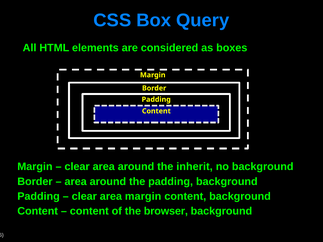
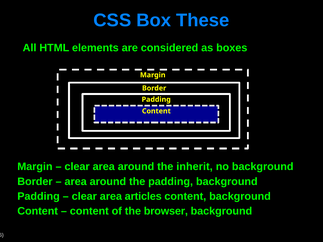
Query: Query -> These
area margin: margin -> articles
